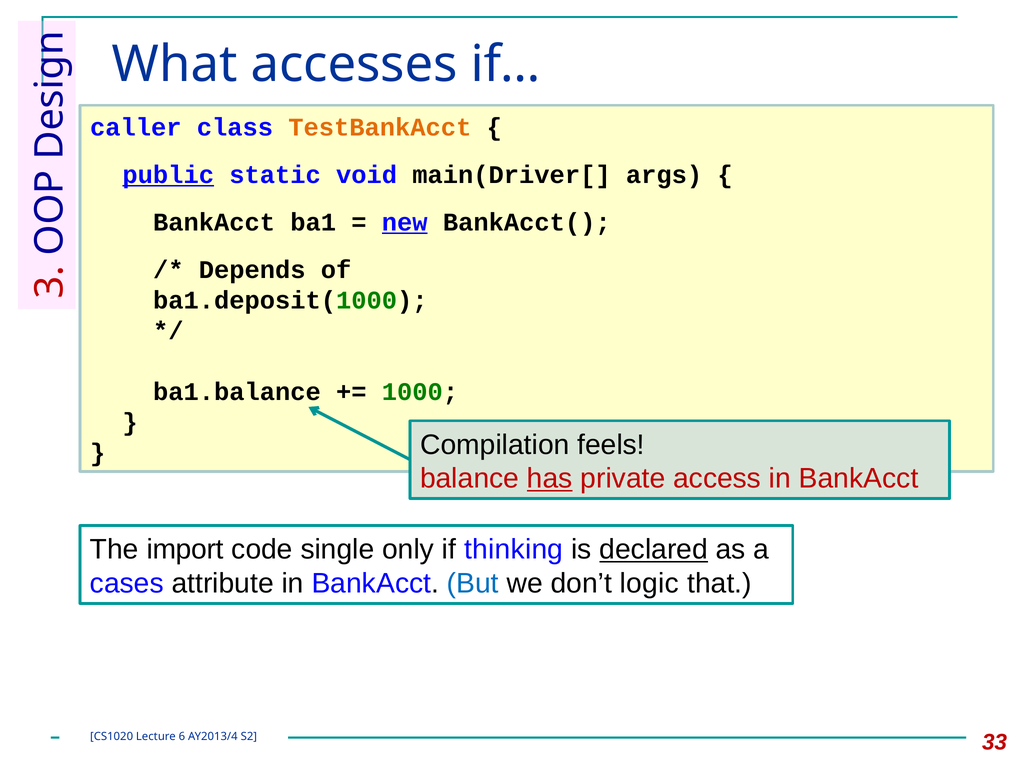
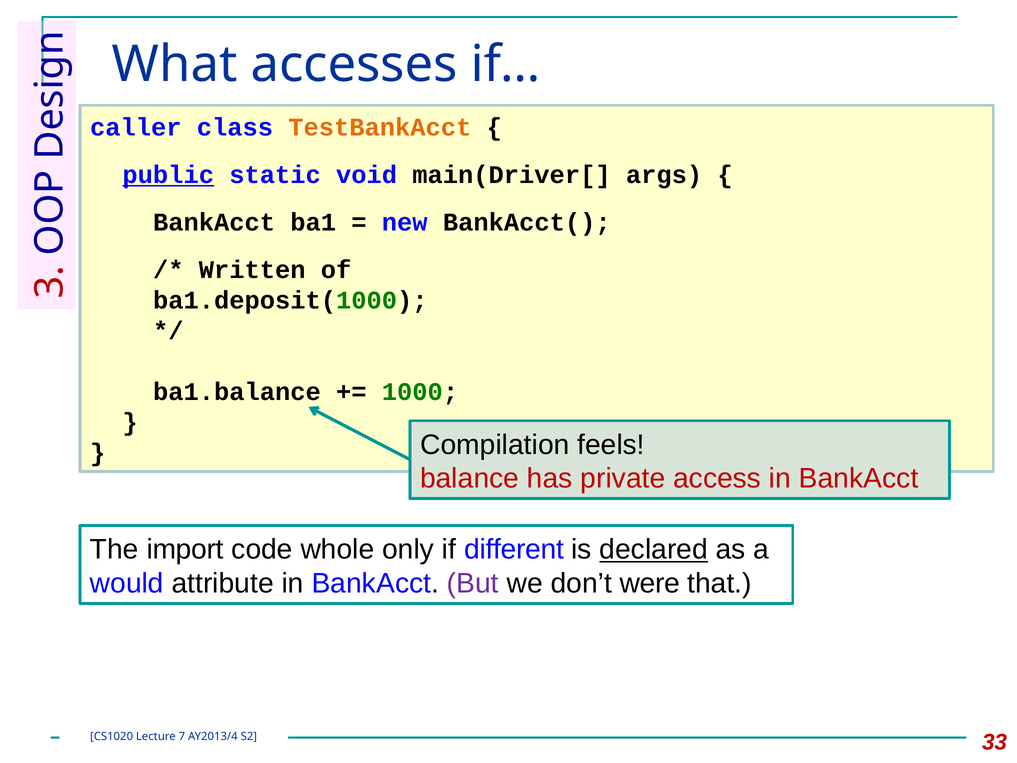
new underline: present -> none
Depends: Depends -> Written
has underline: present -> none
single: single -> whole
thinking: thinking -> different
cases: cases -> would
But colour: blue -> purple
logic: logic -> were
6: 6 -> 7
